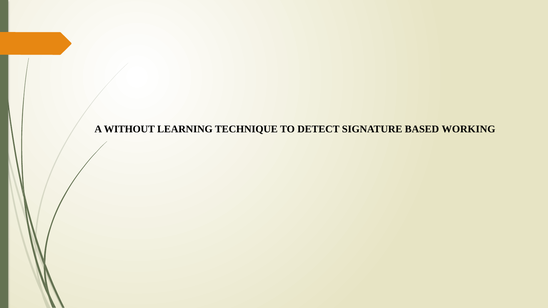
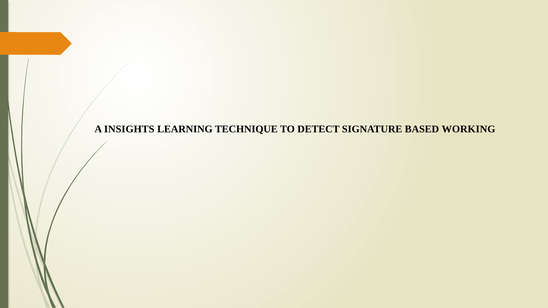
WITHOUT: WITHOUT -> INSIGHTS
